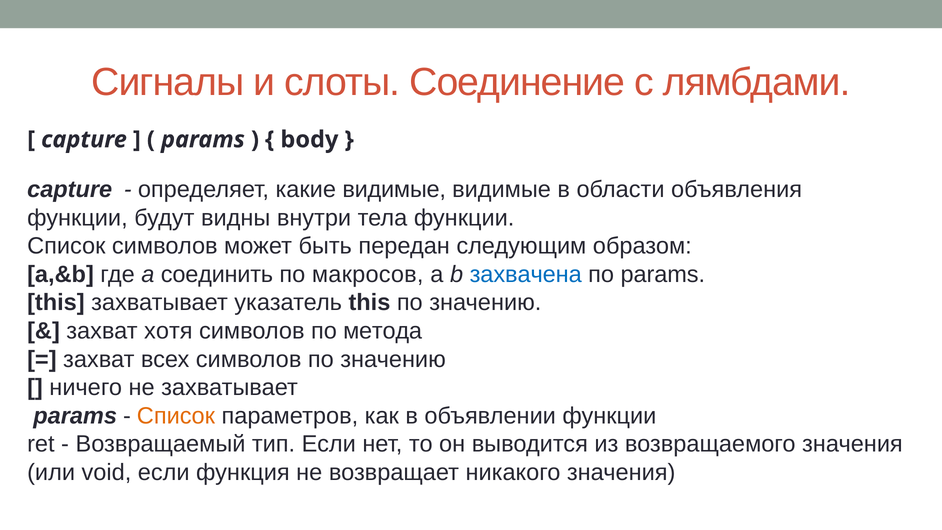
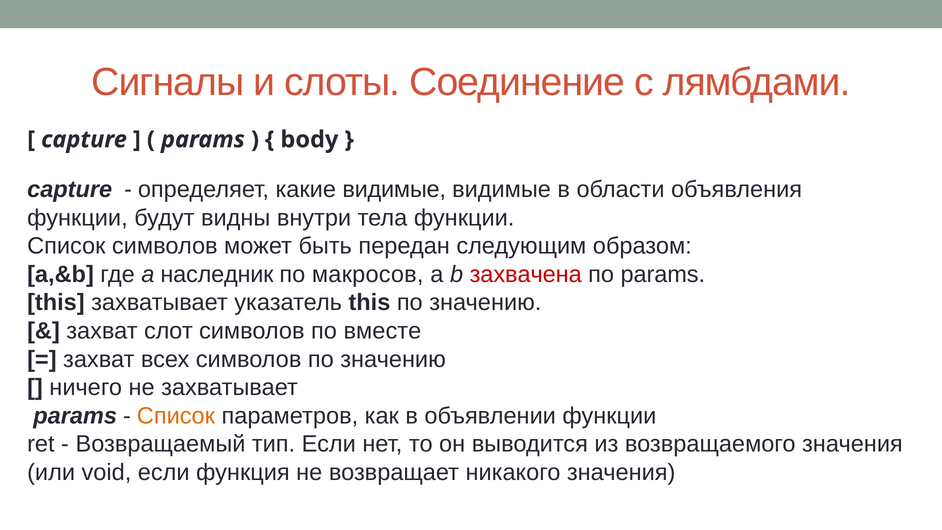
соединить: соединить -> наследник
захвачена colour: blue -> red
хотя: хотя -> слот
метода: метода -> вместе
